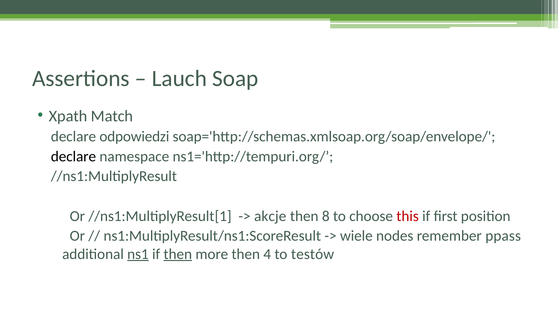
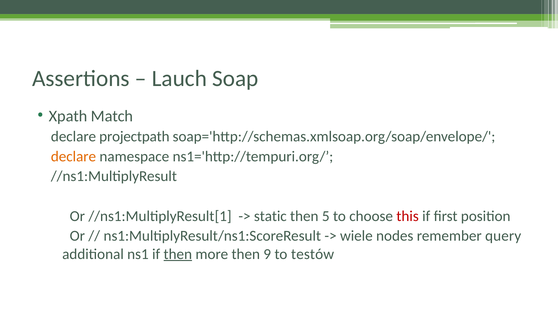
odpowiedzi: odpowiedzi -> projectpath
declare at (73, 156) colour: black -> orange
akcje: akcje -> static
8: 8 -> 5
ppass: ppass -> query
ns1 underline: present -> none
4: 4 -> 9
